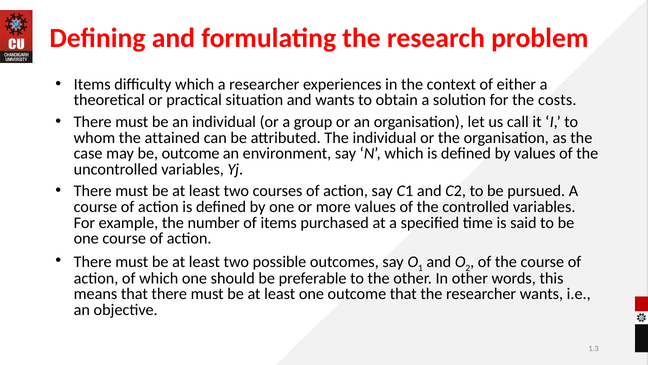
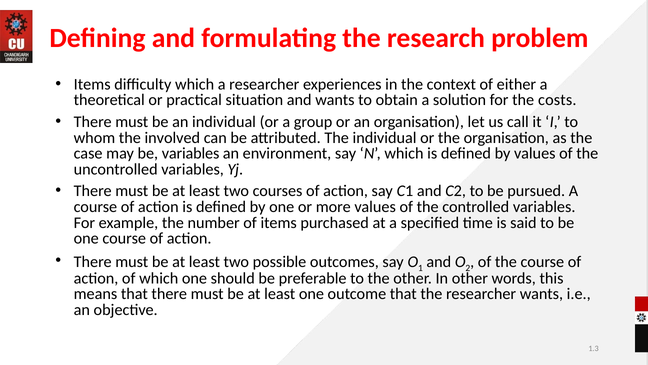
attained: attained -> involved
be outcome: outcome -> variables
